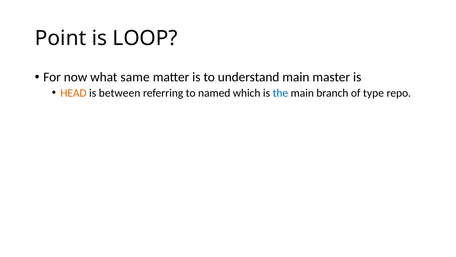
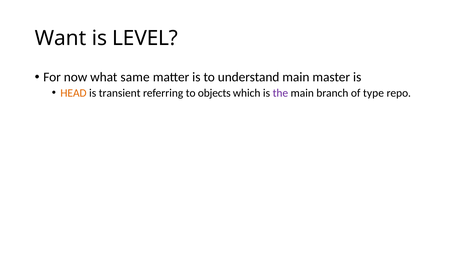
Point: Point -> Want
LOOP: LOOP -> LEVEL
between: between -> transient
named: named -> objects
the colour: blue -> purple
